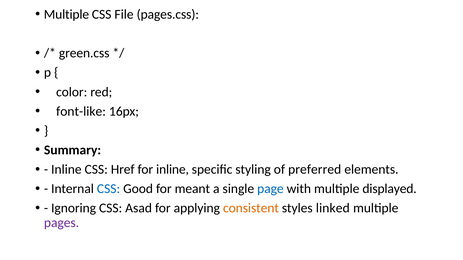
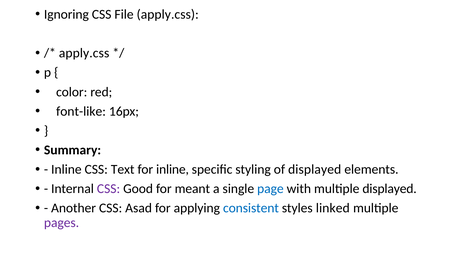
Multiple at (66, 14): Multiple -> Ignoring
File pages.css: pages.css -> apply.css
green.css at (84, 53): green.css -> apply.css
Href: Href -> Text
of preferred: preferred -> displayed
CSS at (109, 189) colour: blue -> purple
Ignoring: Ignoring -> Another
consistent colour: orange -> blue
